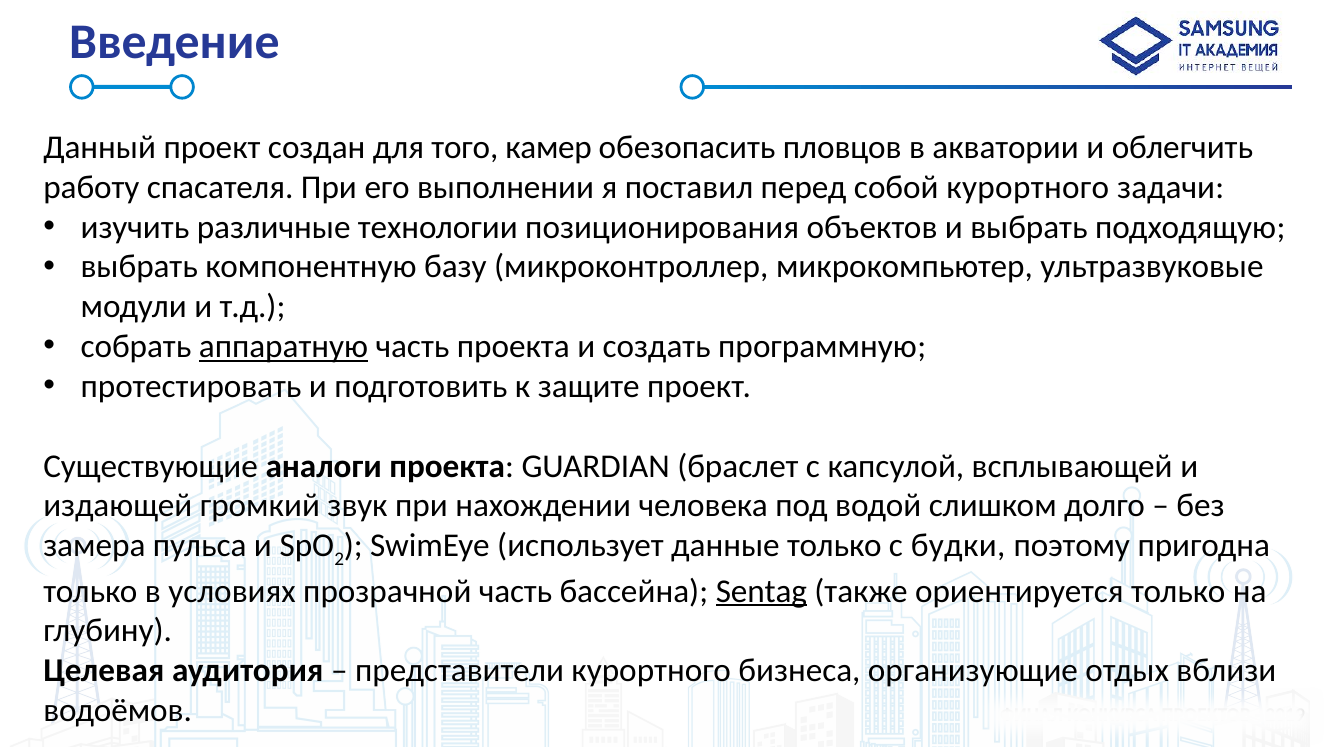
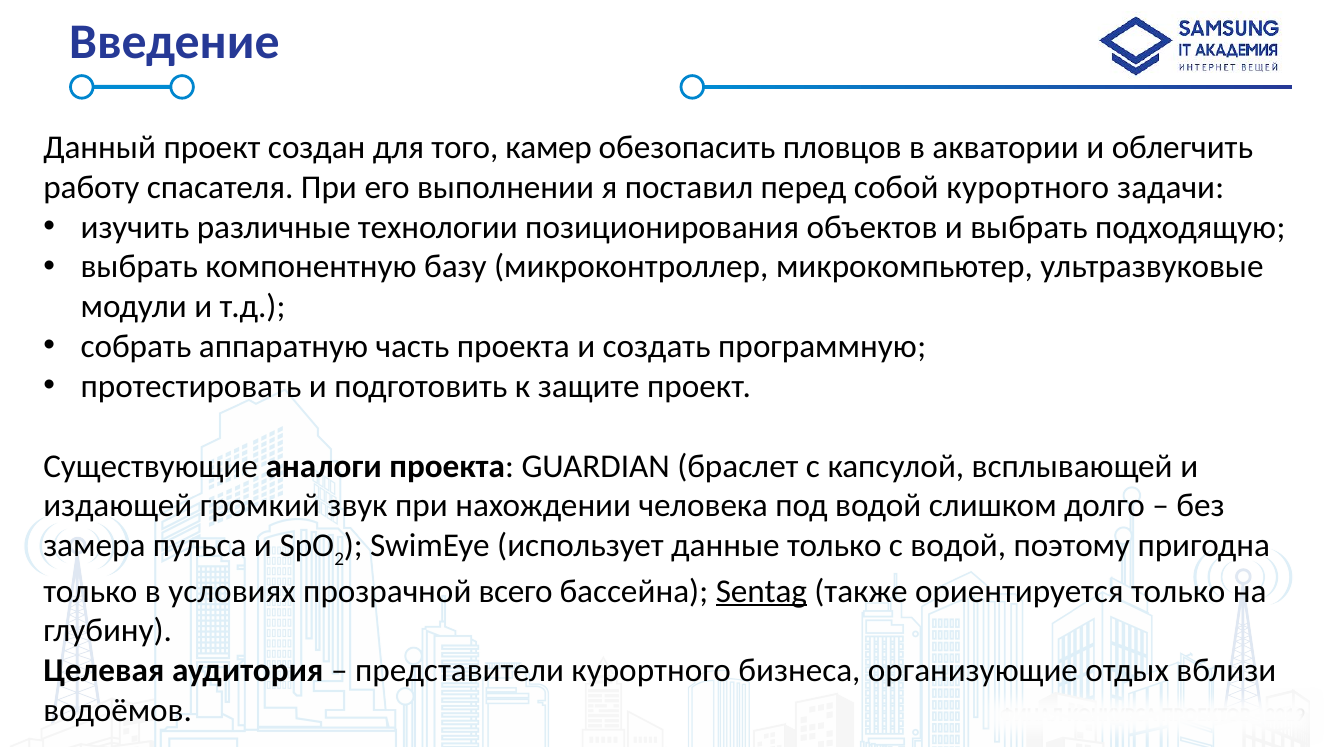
аппаратную underline: present -> none
с будки: будки -> водой
прозрачной часть: часть -> всего
